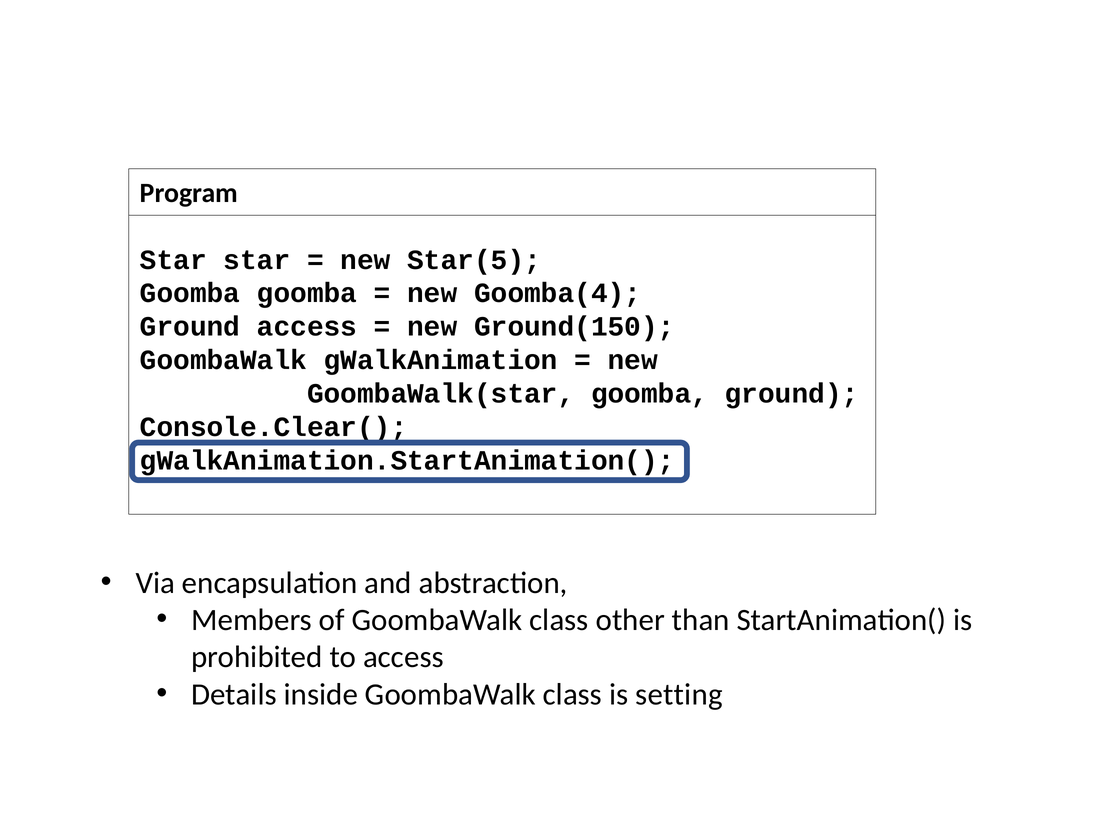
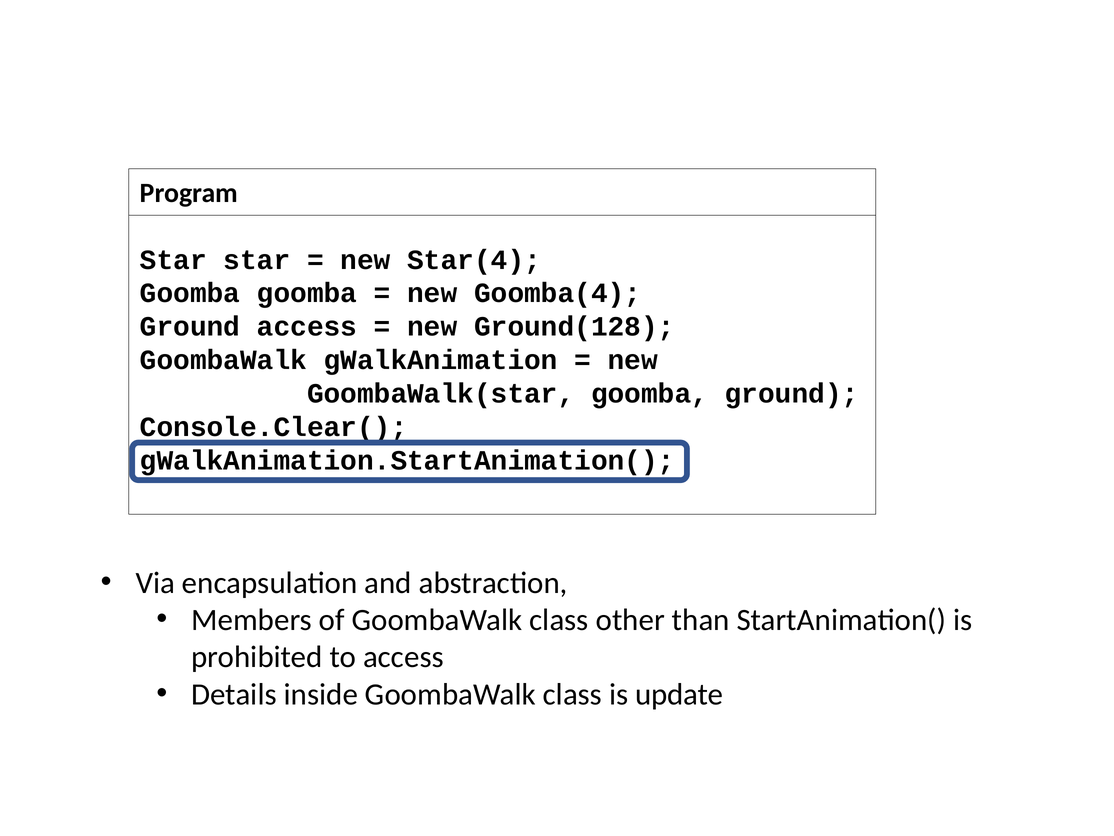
Star(5: Star(5 -> Star(4
Ground(150: Ground(150 -> Ground(128
setting: setting -> update
